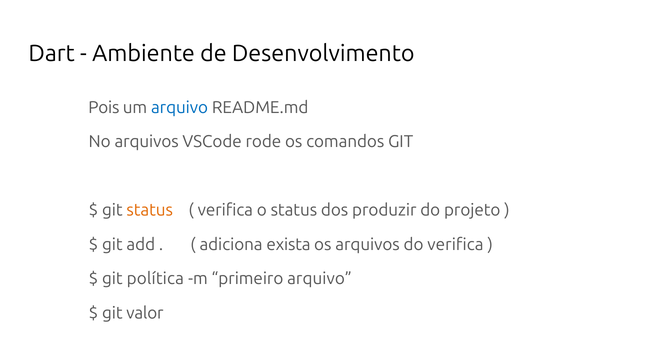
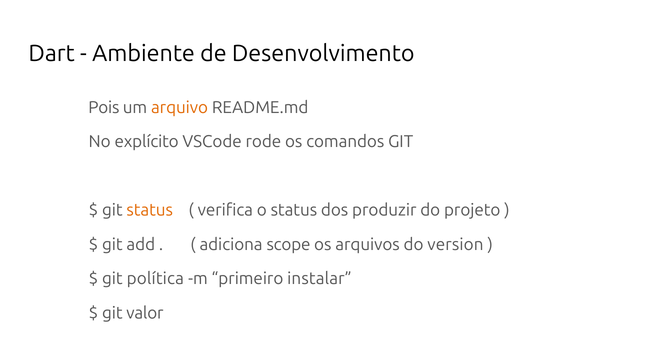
arquivo at (180, 108) colour: blue -> orange
No arquivos: arquivos -> explícito
exista: exista -> scope
do verifica: verifica -> version
primeiro arquivo: arquivo -> instalar
